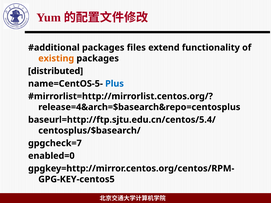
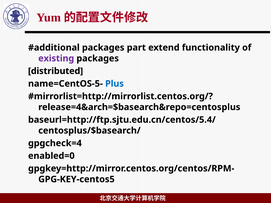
files: files -> part
existing colour: orange -> purple
gpgcheck=7: gpgcheck=7 -> gpgcheck=4
